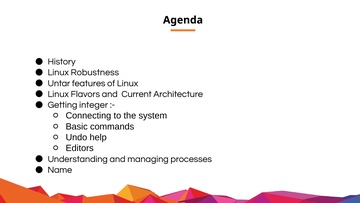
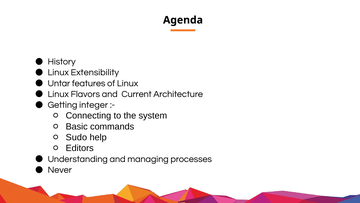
Robustness: Robustness -> Extensibility
Undo: Undo -> Sudo
Name: Name -> Never
